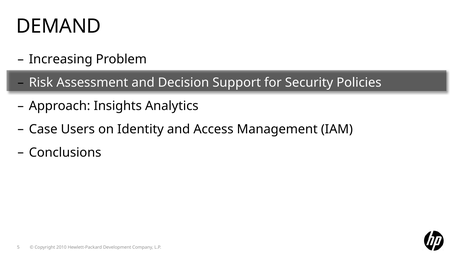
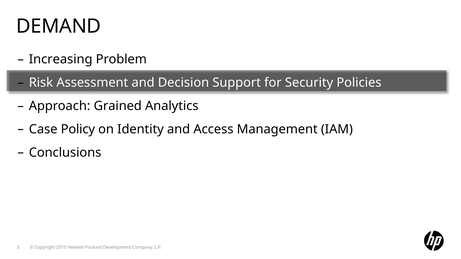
Insights: Insights -> Grained
Users: Users -> Policy
